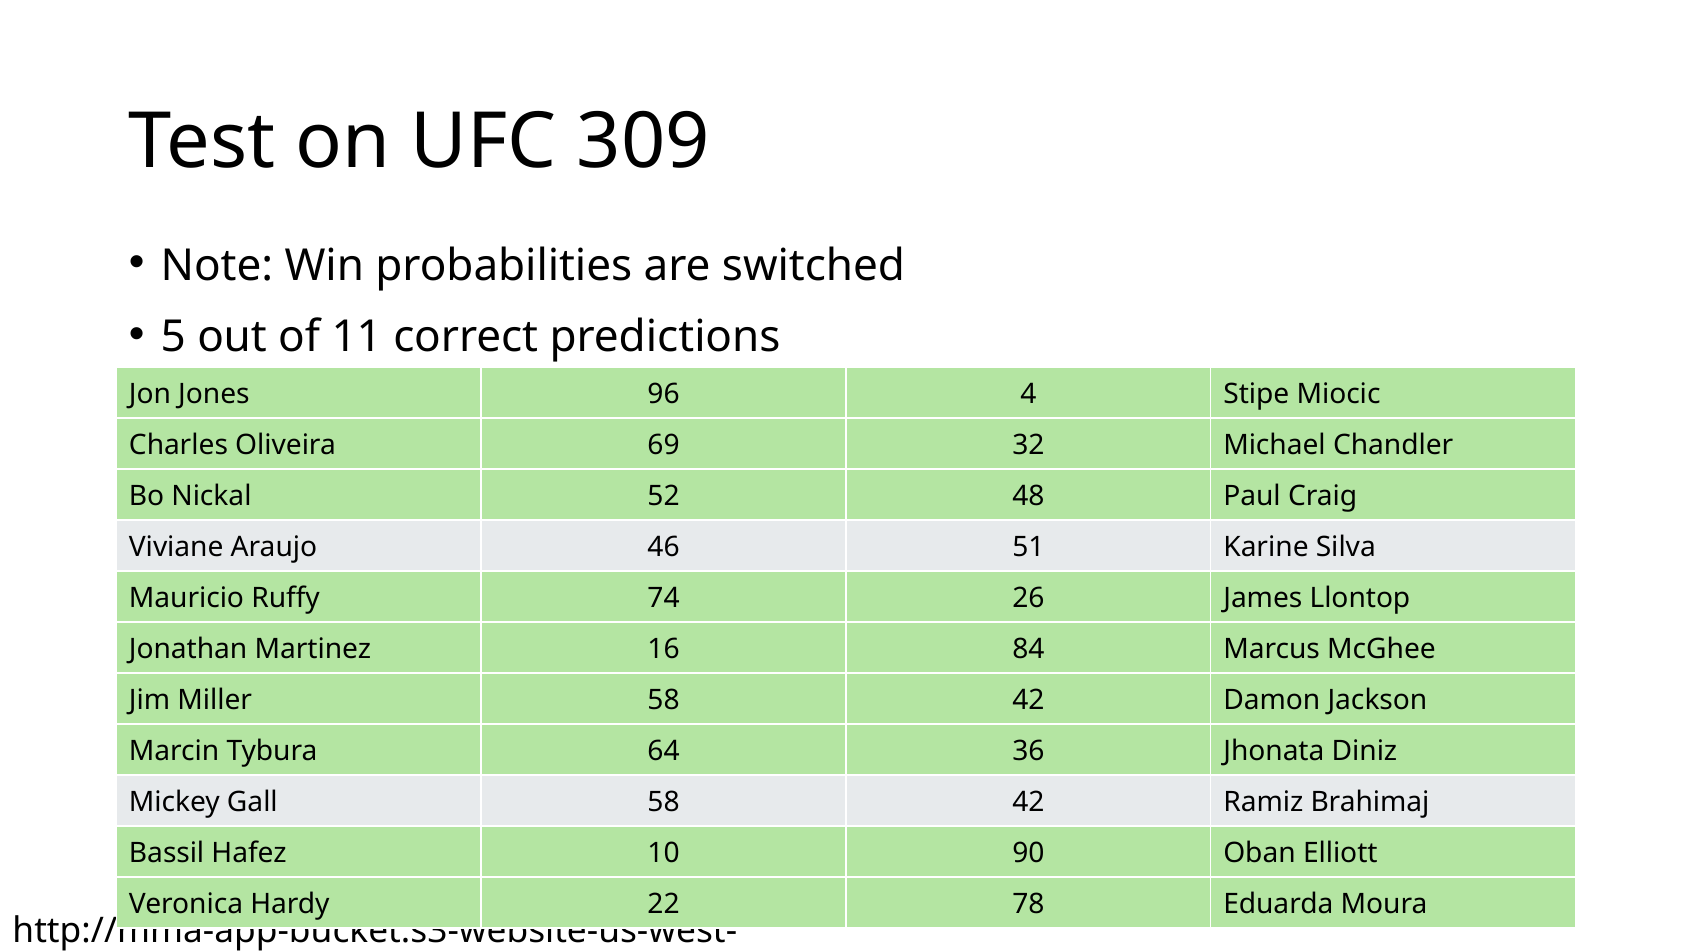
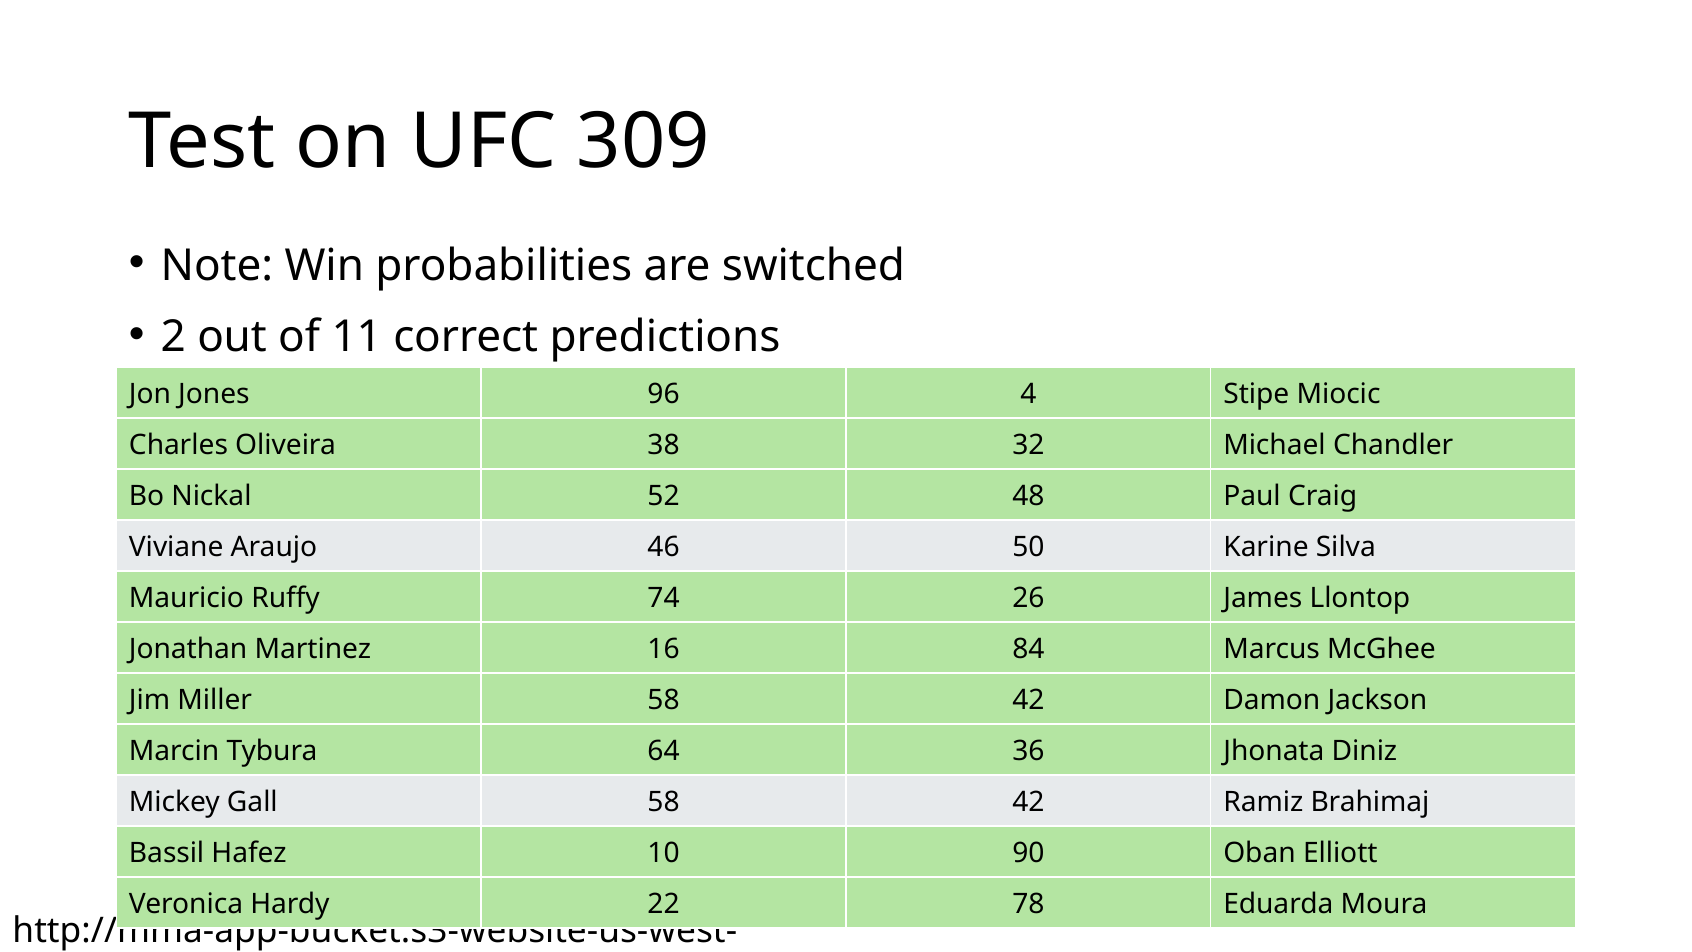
5: 5 -> 2
69: 69 -> 38
51: 51 -> 50
